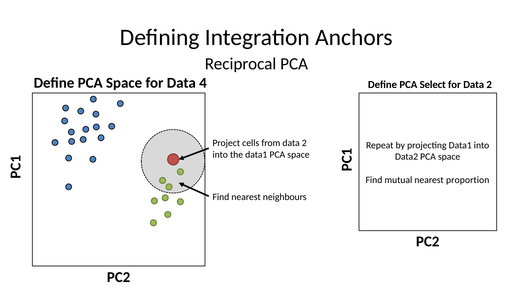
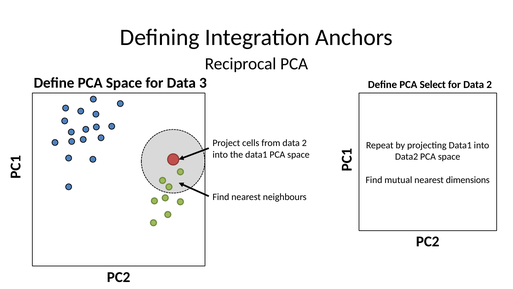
4: 4 -> 3
proportion: proportion -> dimensions
